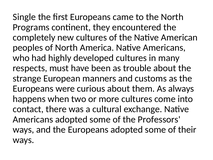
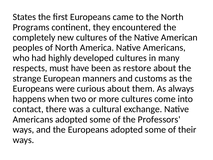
Single: Single -> States
trouble: trouble -> restore
